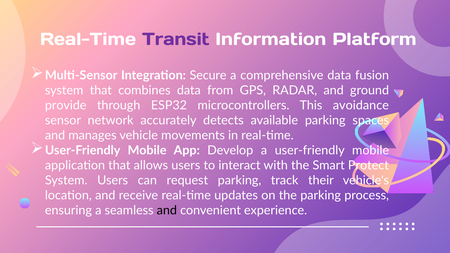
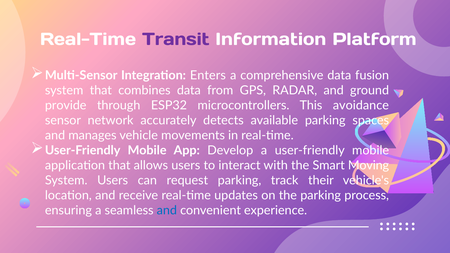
Secure: Secure -> Enters
Protect: Protect -> Moving
and at (167, 211) colour: black -> blue
